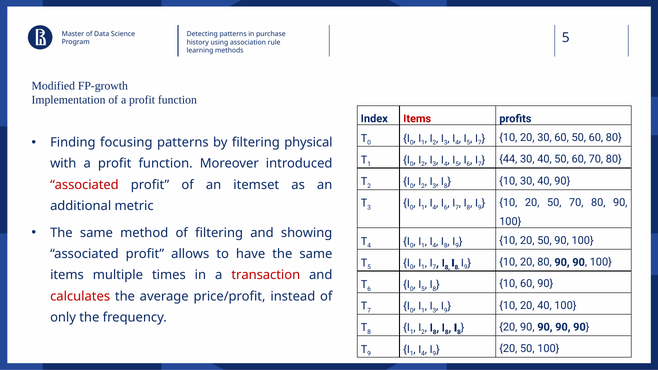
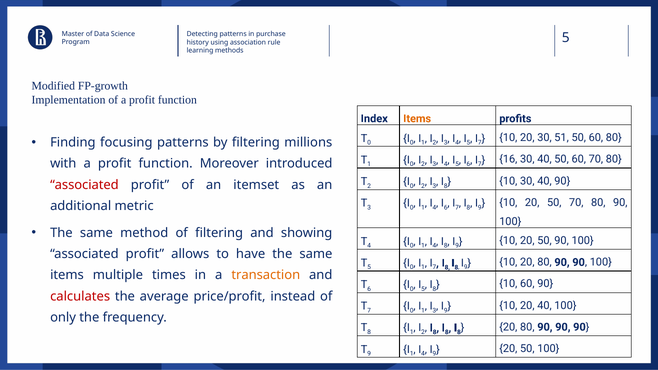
Items at (417, 119) colour: red -> orange
30 60: 60 -> 51
physical: physical -> millions
44: 44 -> 16
transaction colour: red -> orange
90 at (527, 327): 90 -> 80
